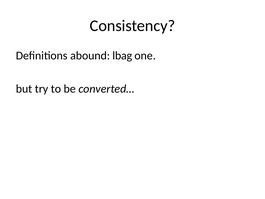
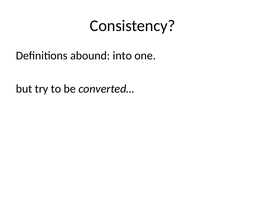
lbag: lbag -> into
